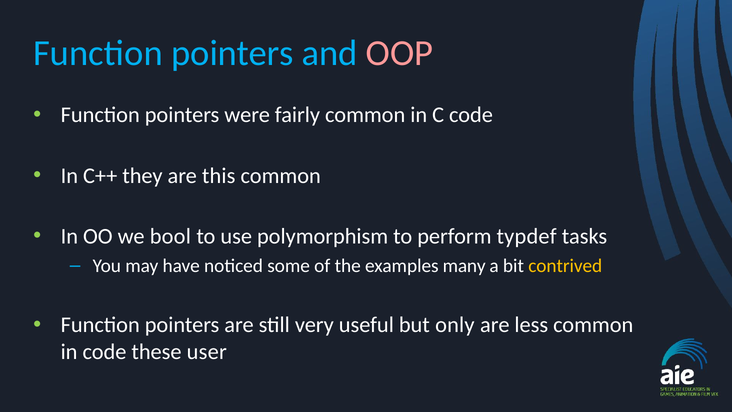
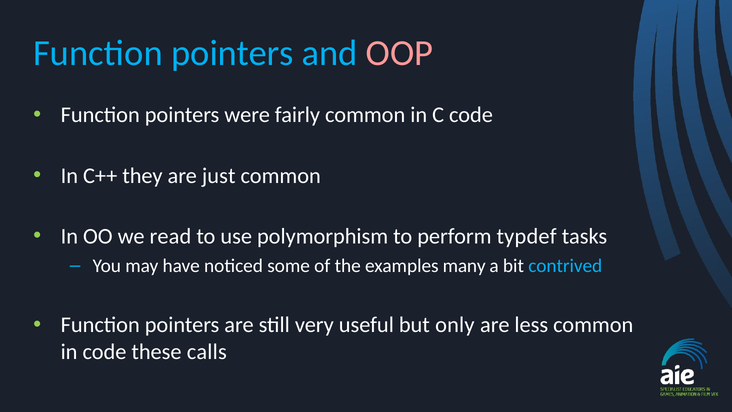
this: this -> just
bool: bool -> read
contrived colour: yellow -> light blue
user: user -> calls
